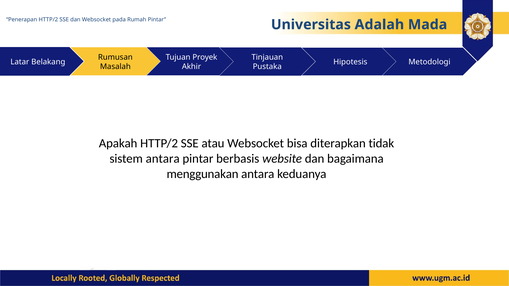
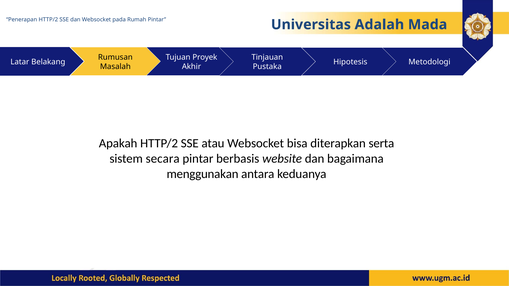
tidak: tidak -> serta
sistem antara: antara -> secara
